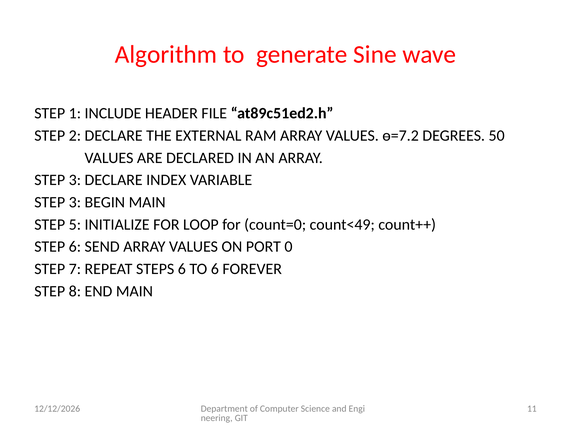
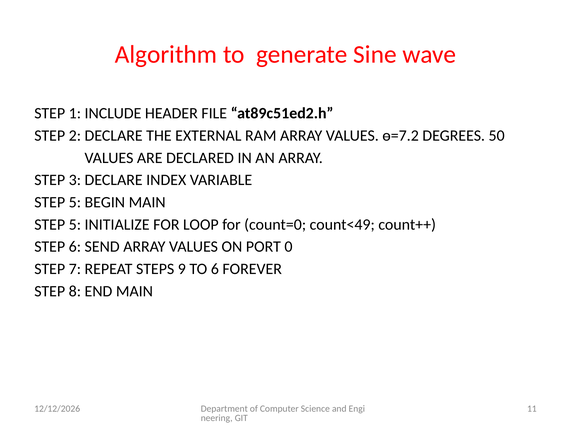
3 at (75, 202): 3 -> 5
STEPS 6: 6 -> 9
